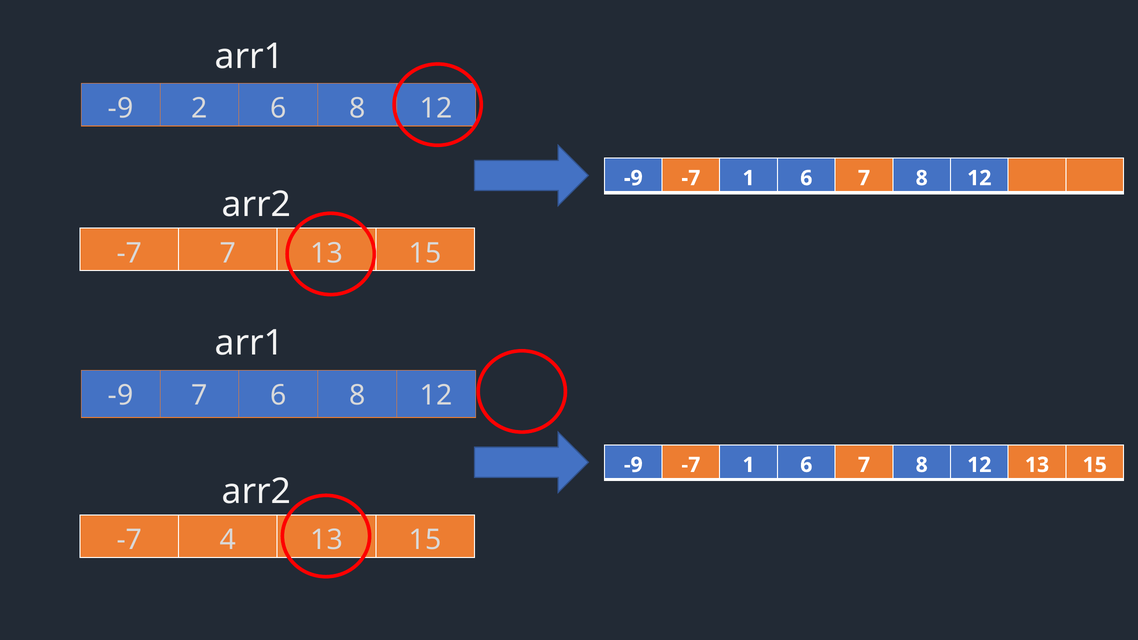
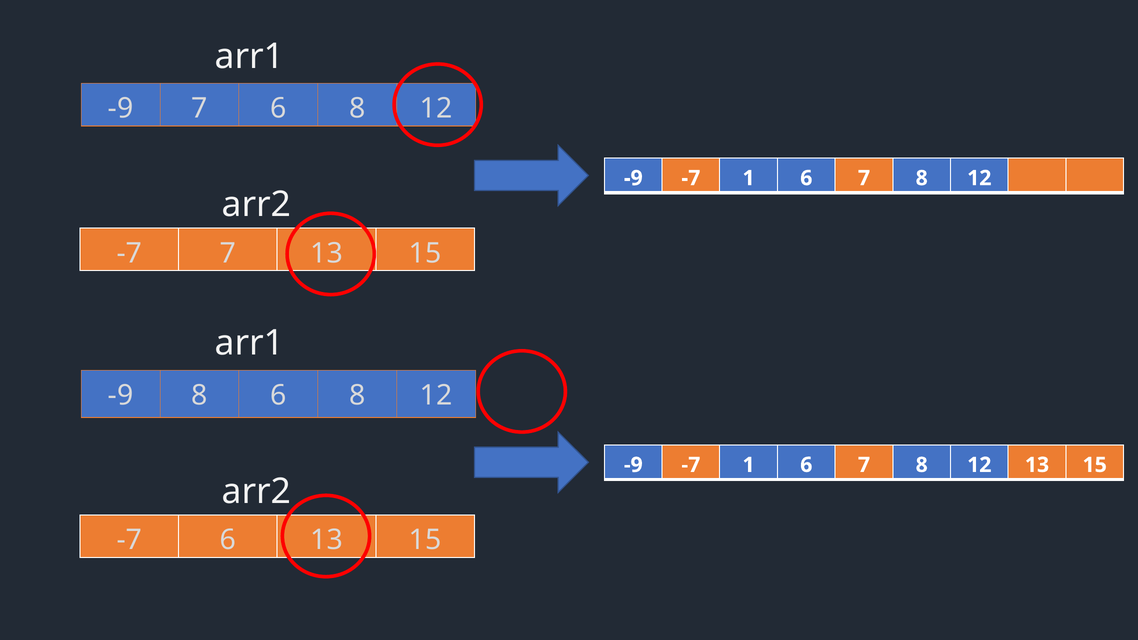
-9 2: 2 -> 7
-9 7: 7 -> 8
-7 4: 4 -> 6
